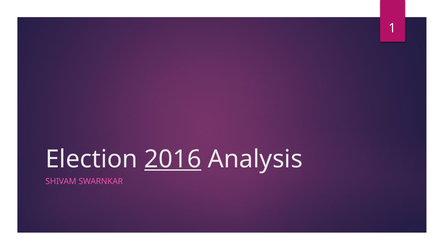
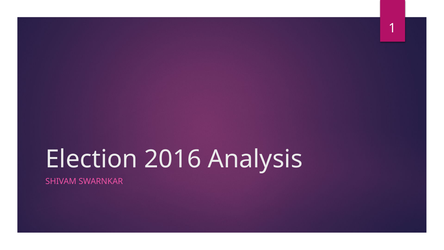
2016 underline: present -> none
